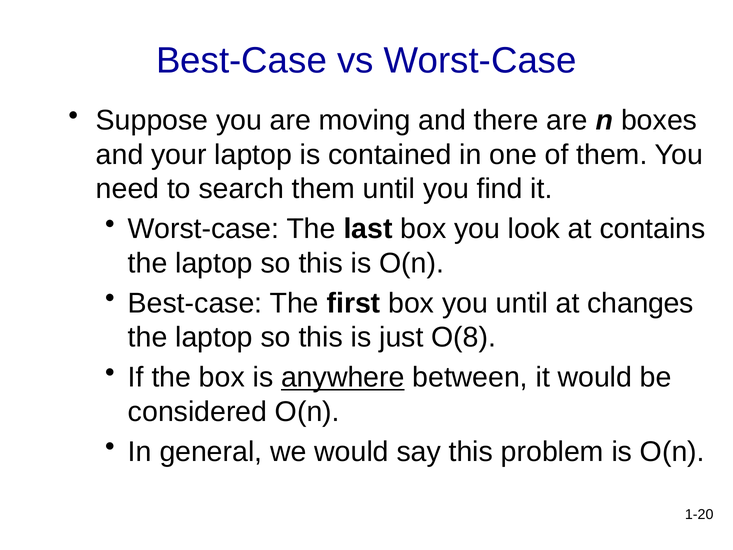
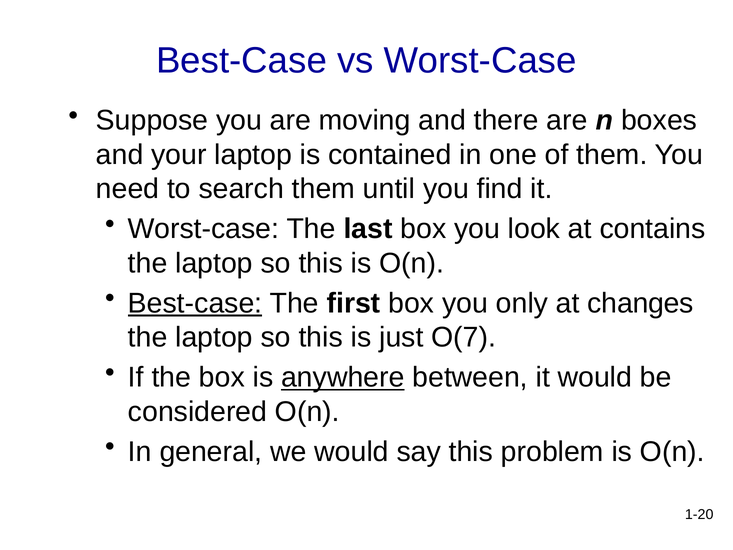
Best-case at (195, 303) underline: none -> present
you until: until -> only
O(8: O(8 -> O(7
